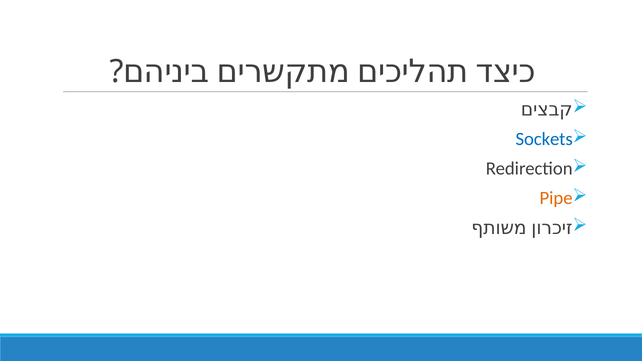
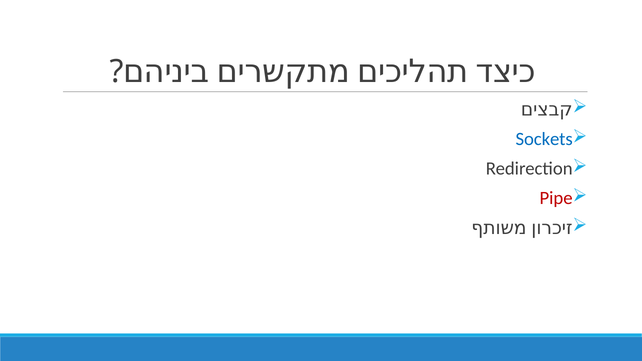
Pipe colour: orange -> red
